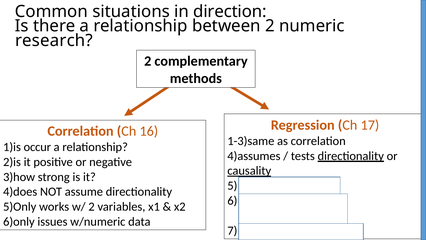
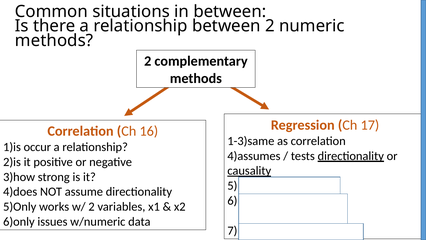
in direction: direction -> between
research at (54, 41): research -> methods
